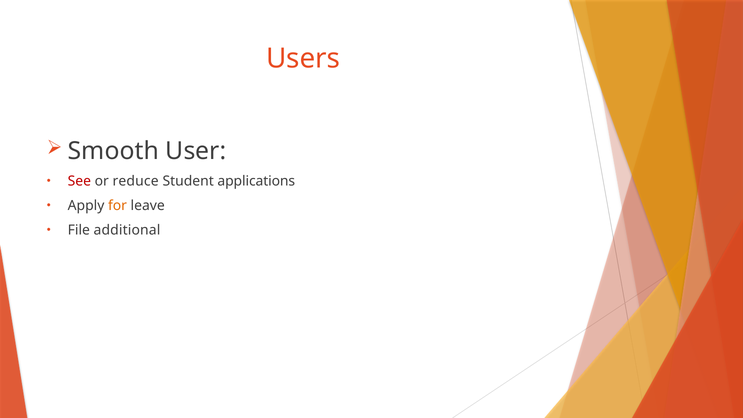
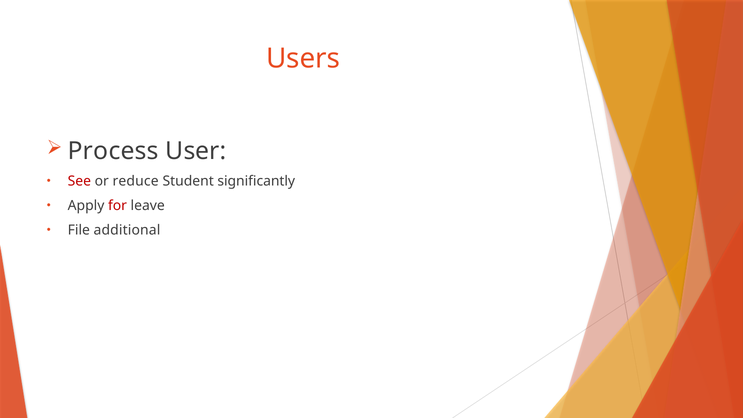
Smooth: Smooth -> Process
applications: applications -> significantly
for colour: orange -> red
